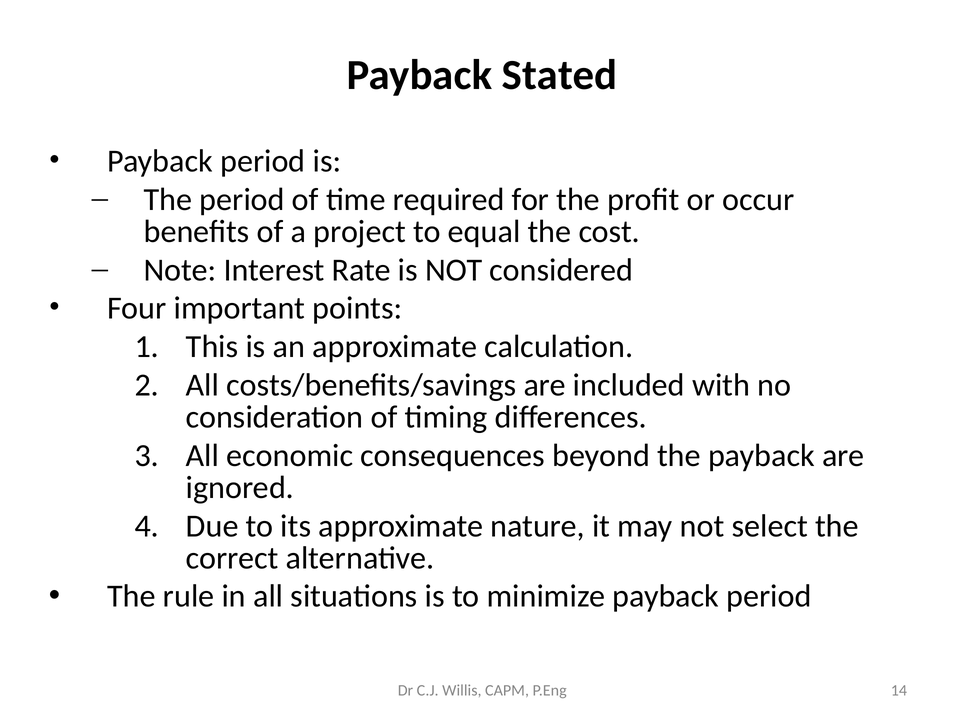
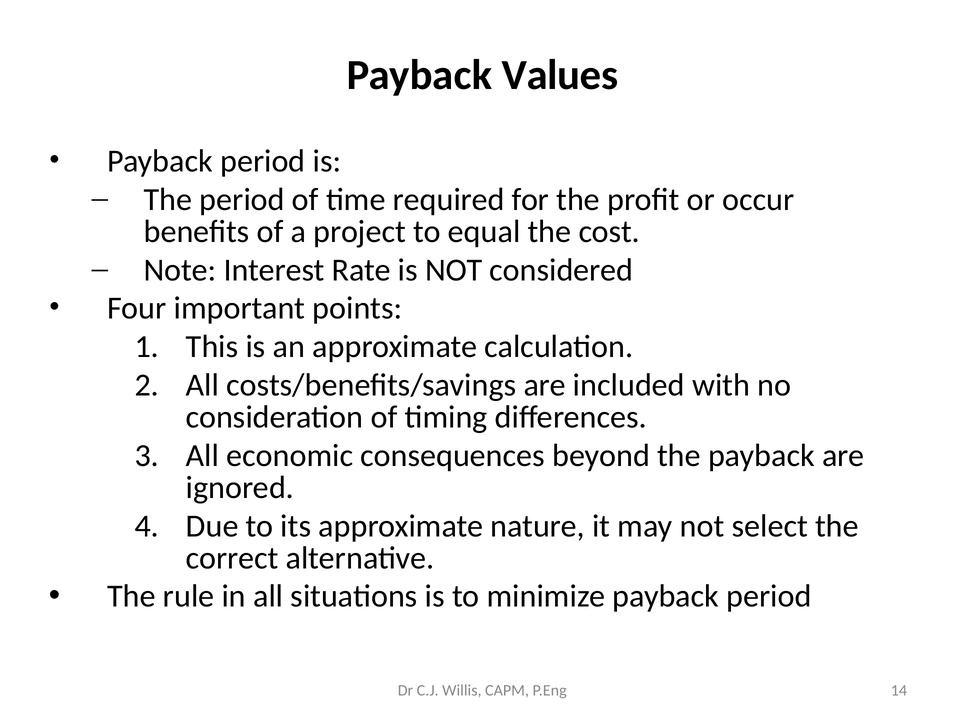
Stated: Stated -> Values
